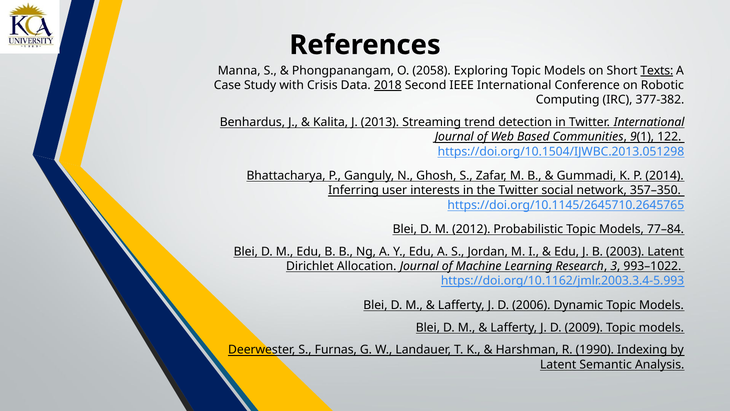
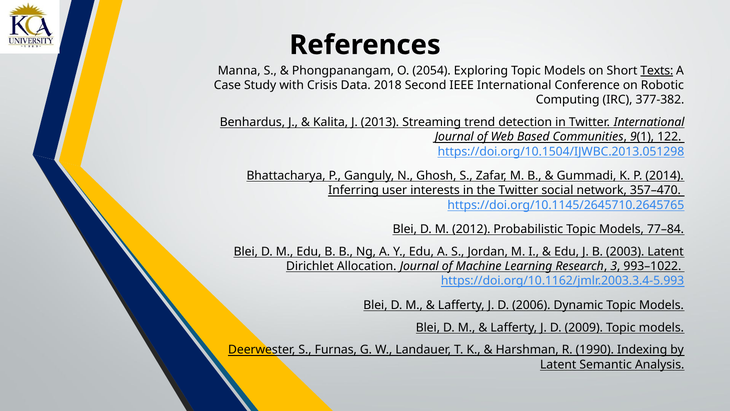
2058: 2058 -> 2054
2018 underline: present -> none
357–350: 357–350 -> 357–470
